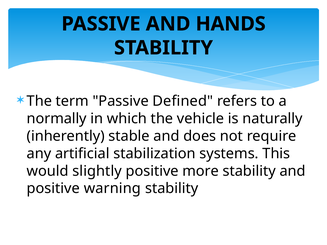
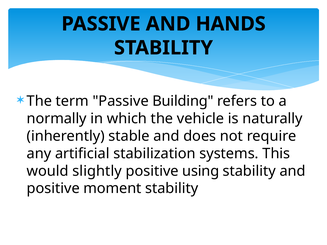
Defined: Defined -> Building
more: more -> using
warning: warning -> moment
